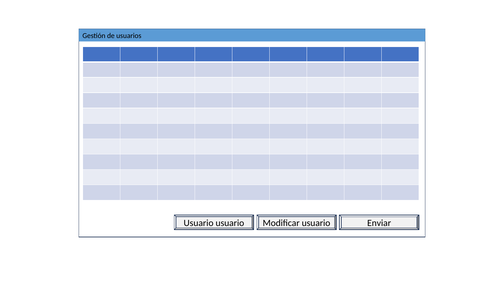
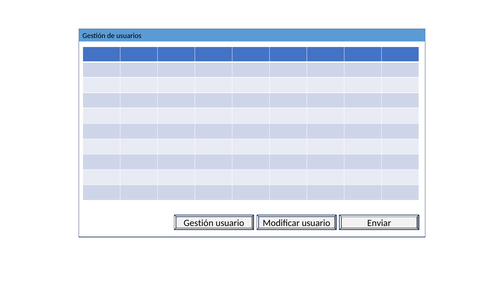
Usuario at (199, 223): Usuario -> Gestión
